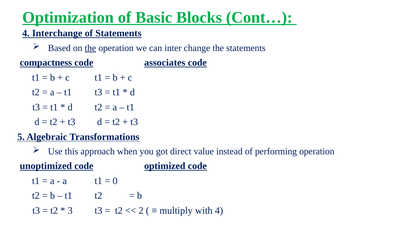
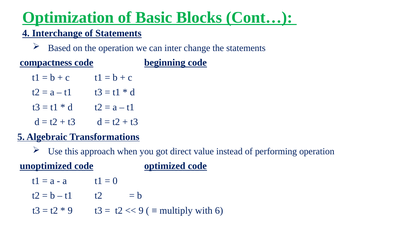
the at (90, 48) underline: present -> none
associates: associates -> beginning
3 at (70, 210): 3 -> 9
2 at (141, 210): 2 -> 9
with 4: 4 -> 6
